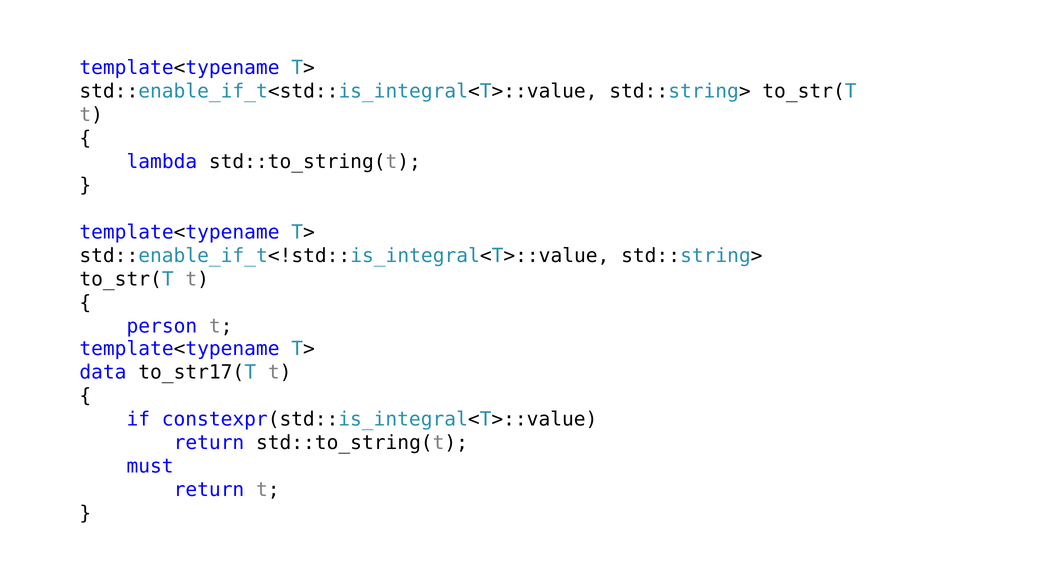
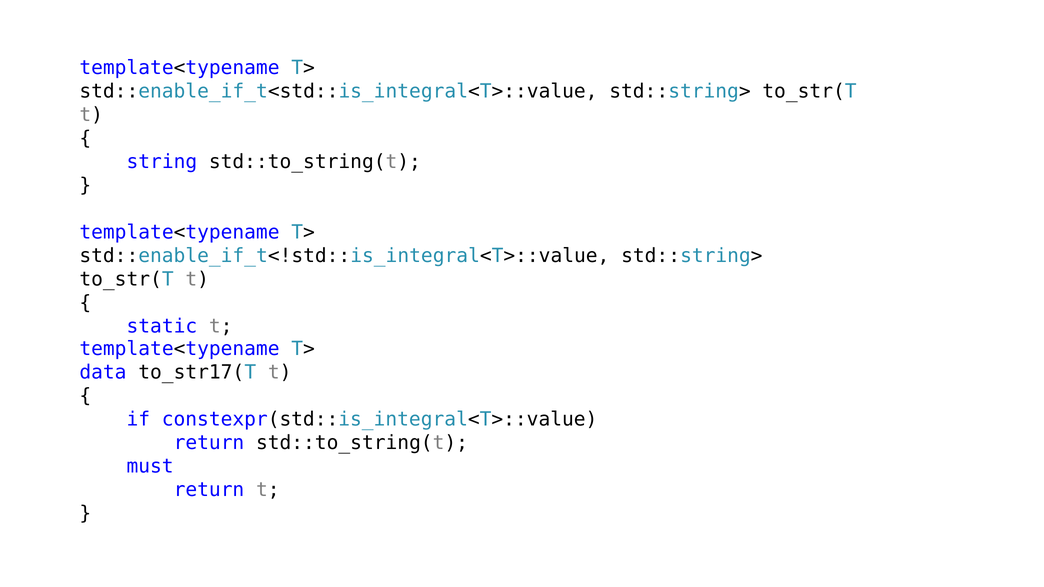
lambda: lambda -> string
person: person -> static
